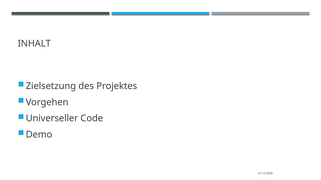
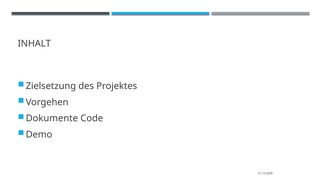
Universeller: Universeller -> Dokumente
